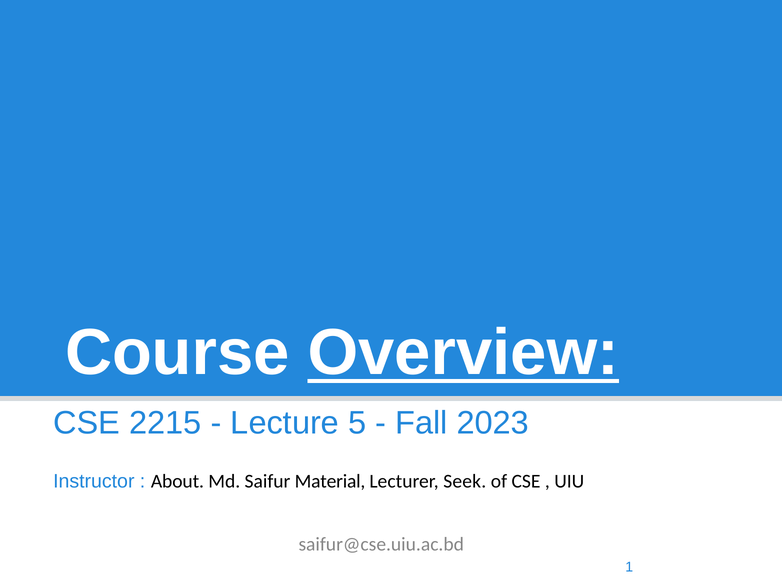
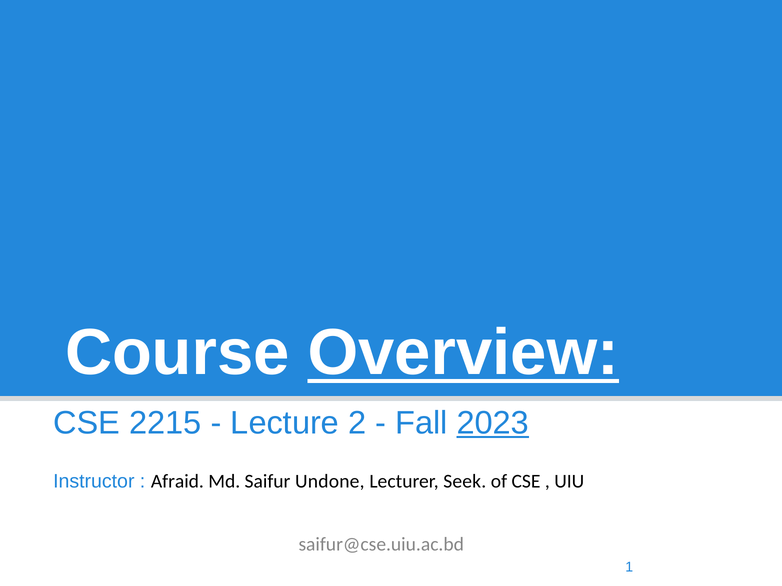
5: 5 -> 2
2023 underline: none -> present
About: About -> Afraid
Material: Material -> Undone
